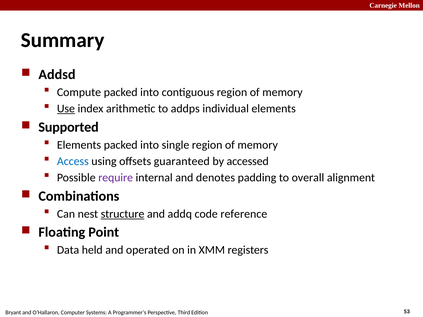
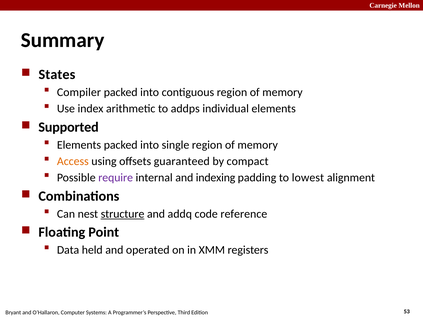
Addsd: Addsd -> States
Compute: Compute -> Compiler
Use underline: present -> none
Access colour: blue -> orange
accessed: accessed -> compact
denotes: denotes -> indexing
overall: overall -> lowest
